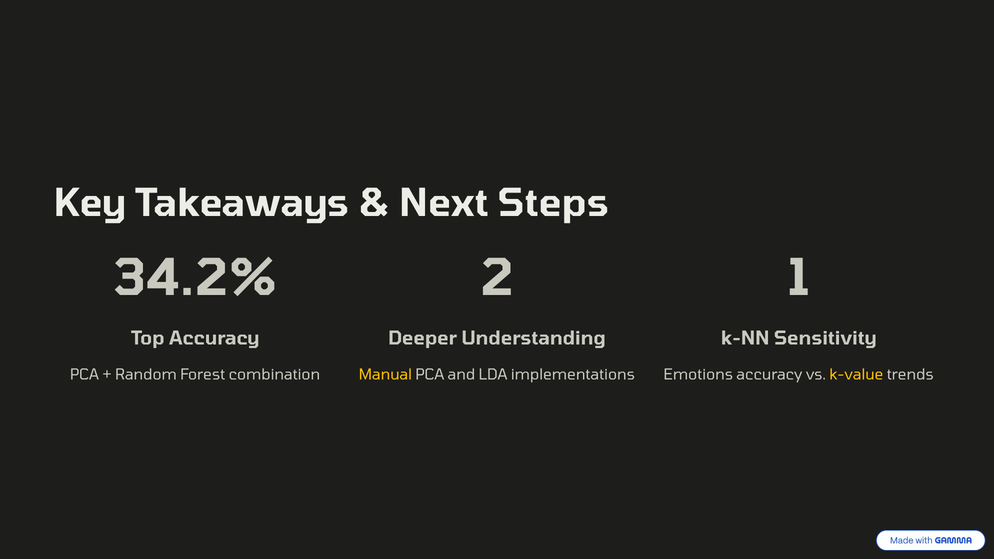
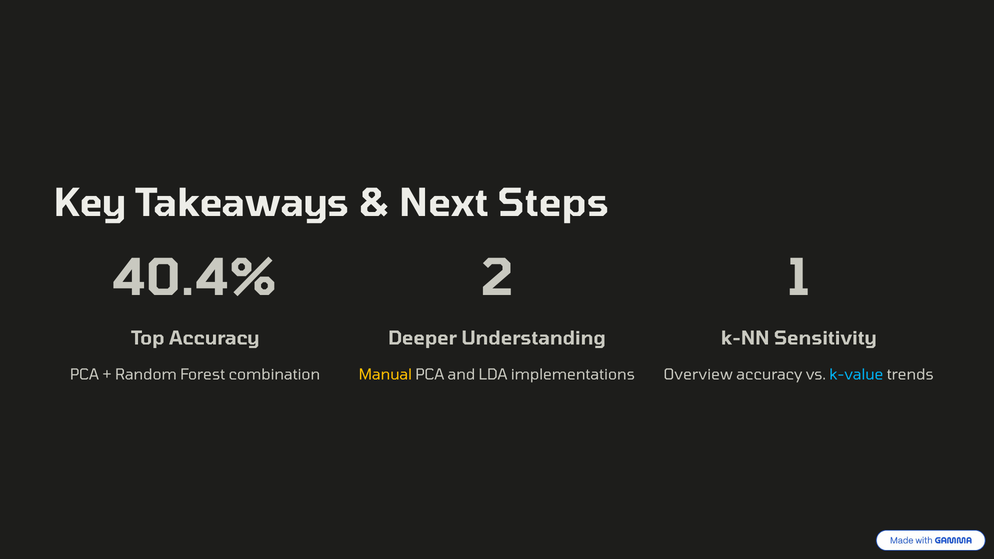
34.2%: 34.2% -> 40.4%
Emotions: Emotions -> Overview
k-value colour: yellow -> light blue
